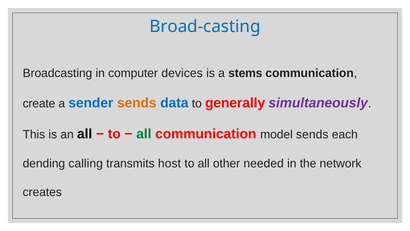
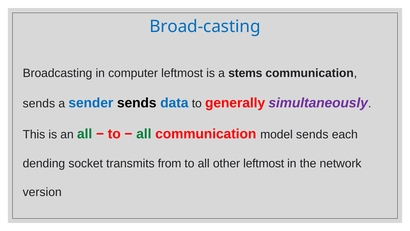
computer devices: devices -> leftmost
create at (39, 103): create -> sends
sends at (137, 103) colour: orange -> black
all at (85, 134) colour: black -> green
calling: calling -> socket
host: host -> from
other needed: needed -> leftmost
creates: creates -> version
